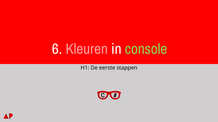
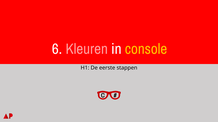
console colour: light green -> yellow
